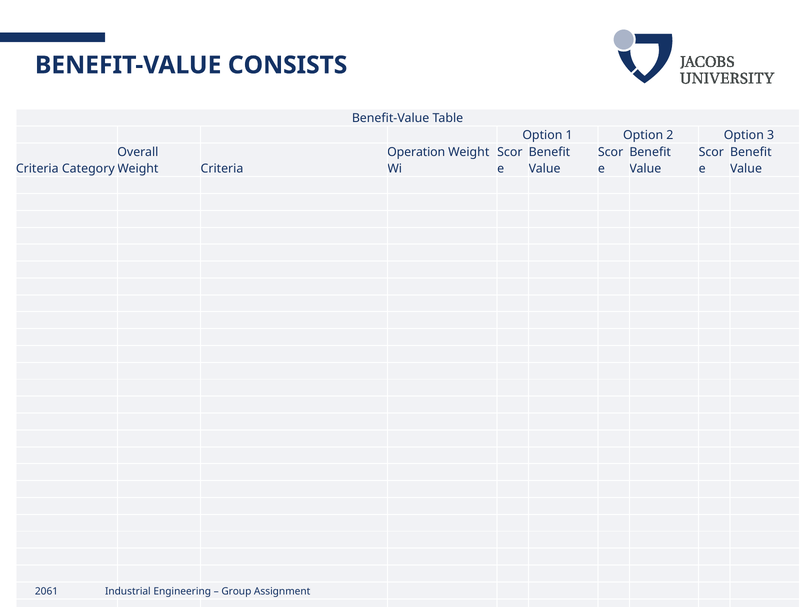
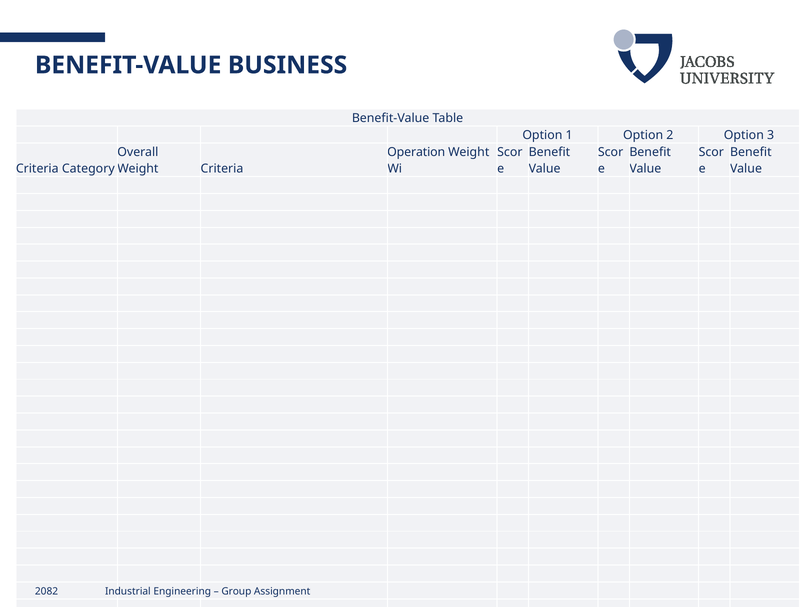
CONSISTS: CONSISTS -> BUSINESS
2061: 2061 -> 2082
